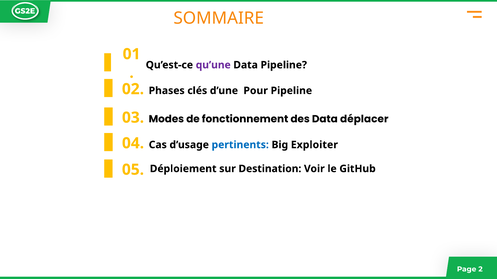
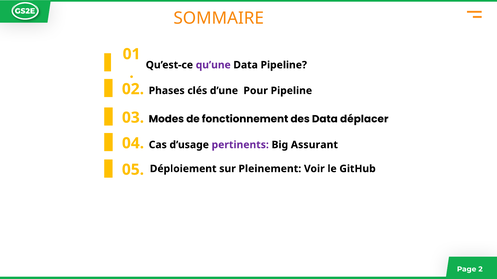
pertinents colour: blue -> purple
Exploiter: Exploiter -> Assurant
Destination: Destination -> Pleinement
